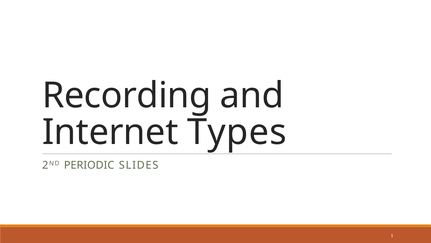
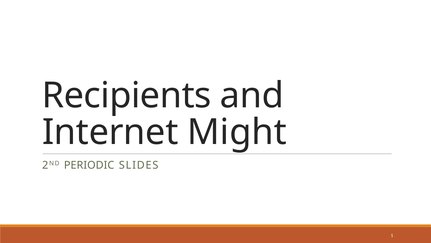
Recording: Recording -> Recipients
Types: Types -> Might
